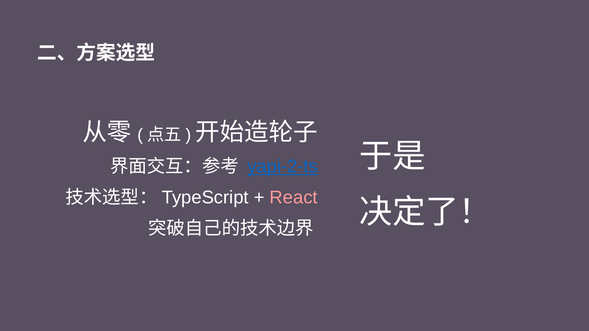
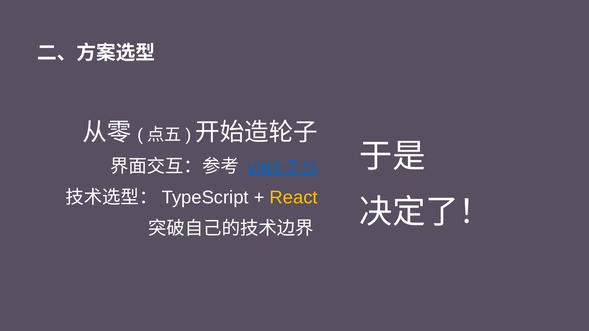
React colour: pink -> yellow
